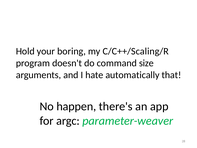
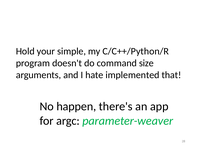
boring: boring -> simple
C/C++/Scaling/R: C/C++/Scaling/R -> C/C++/Python/R
automatically: automatically -> implemented
